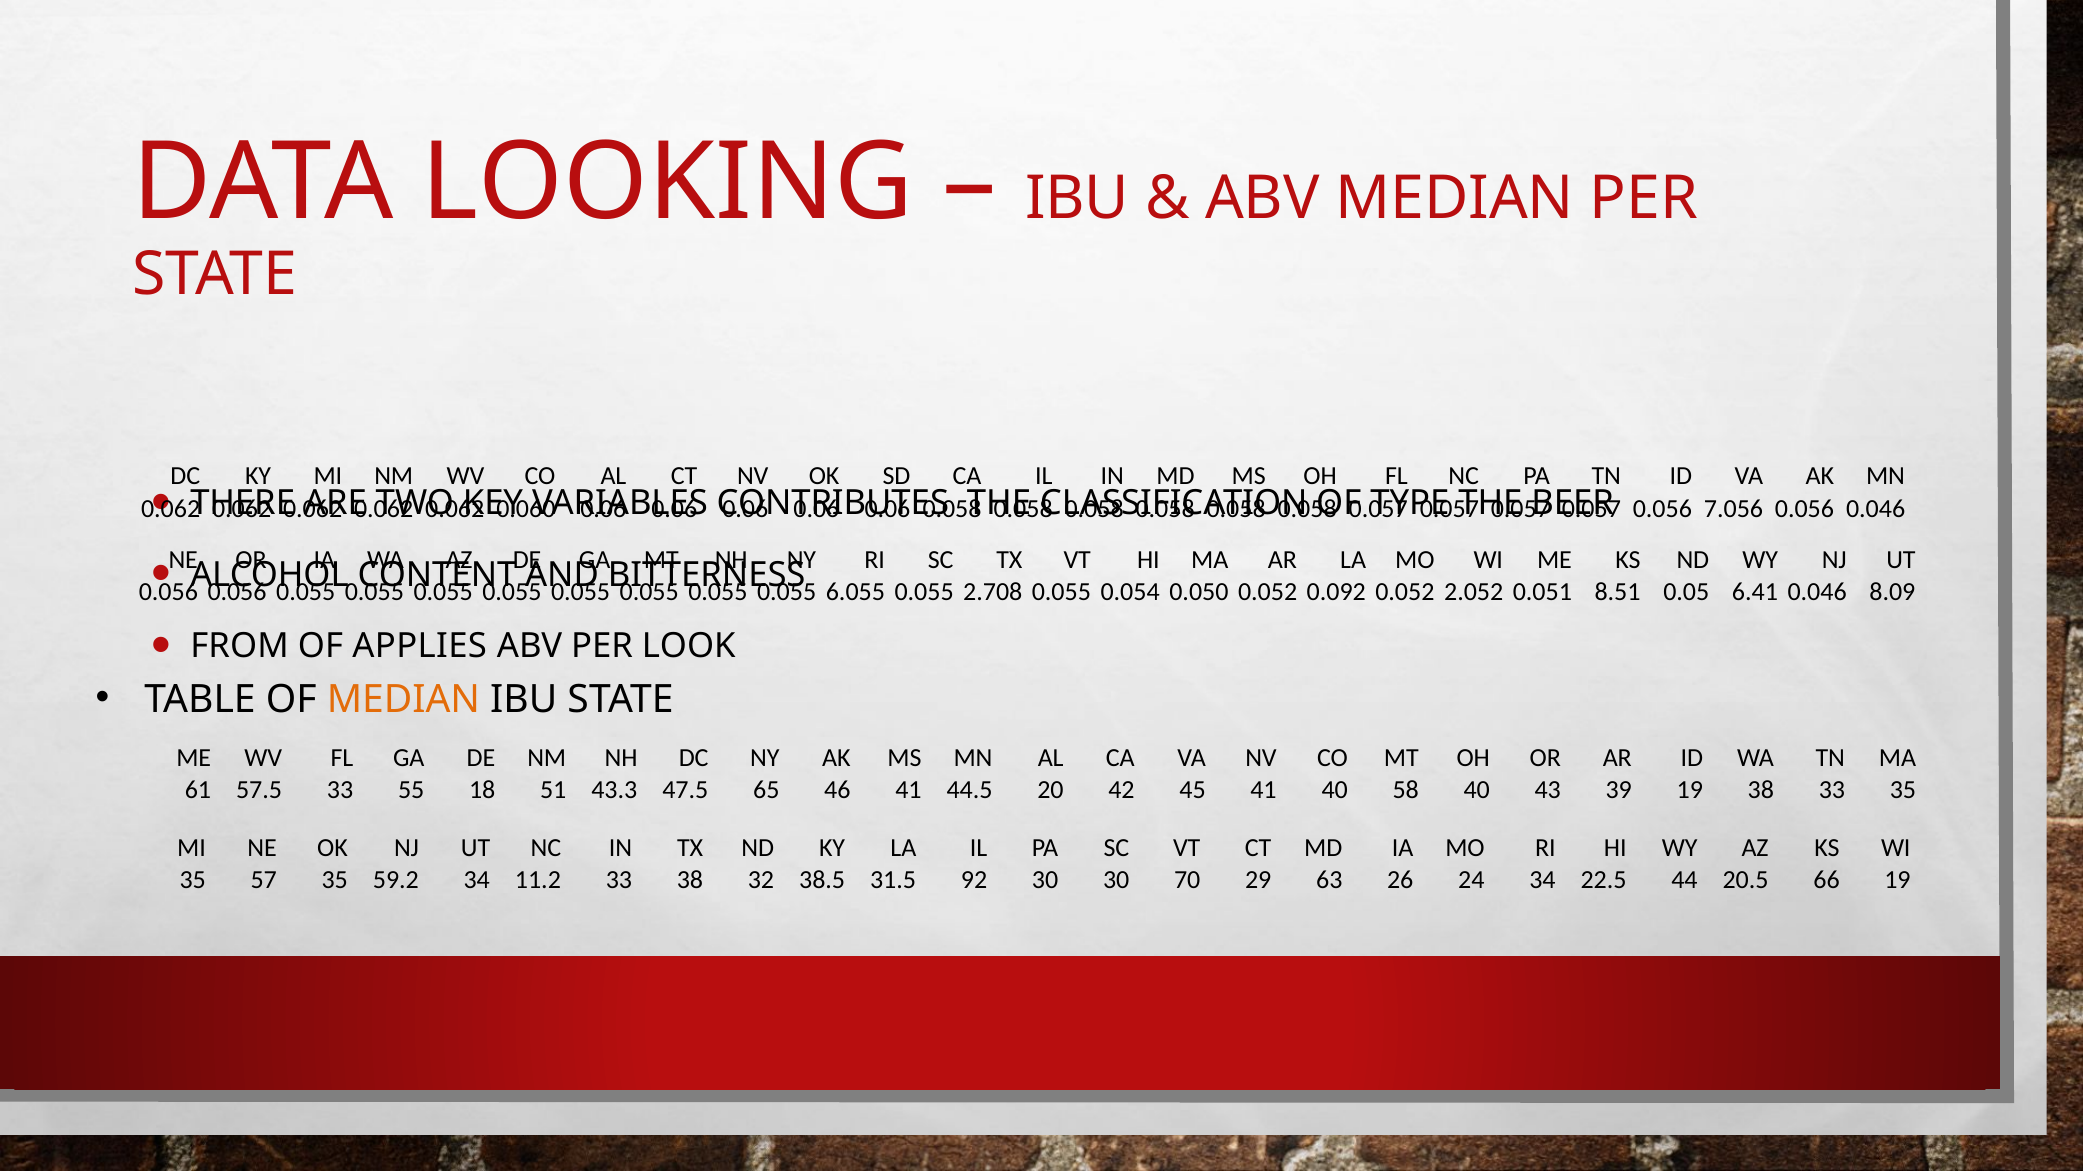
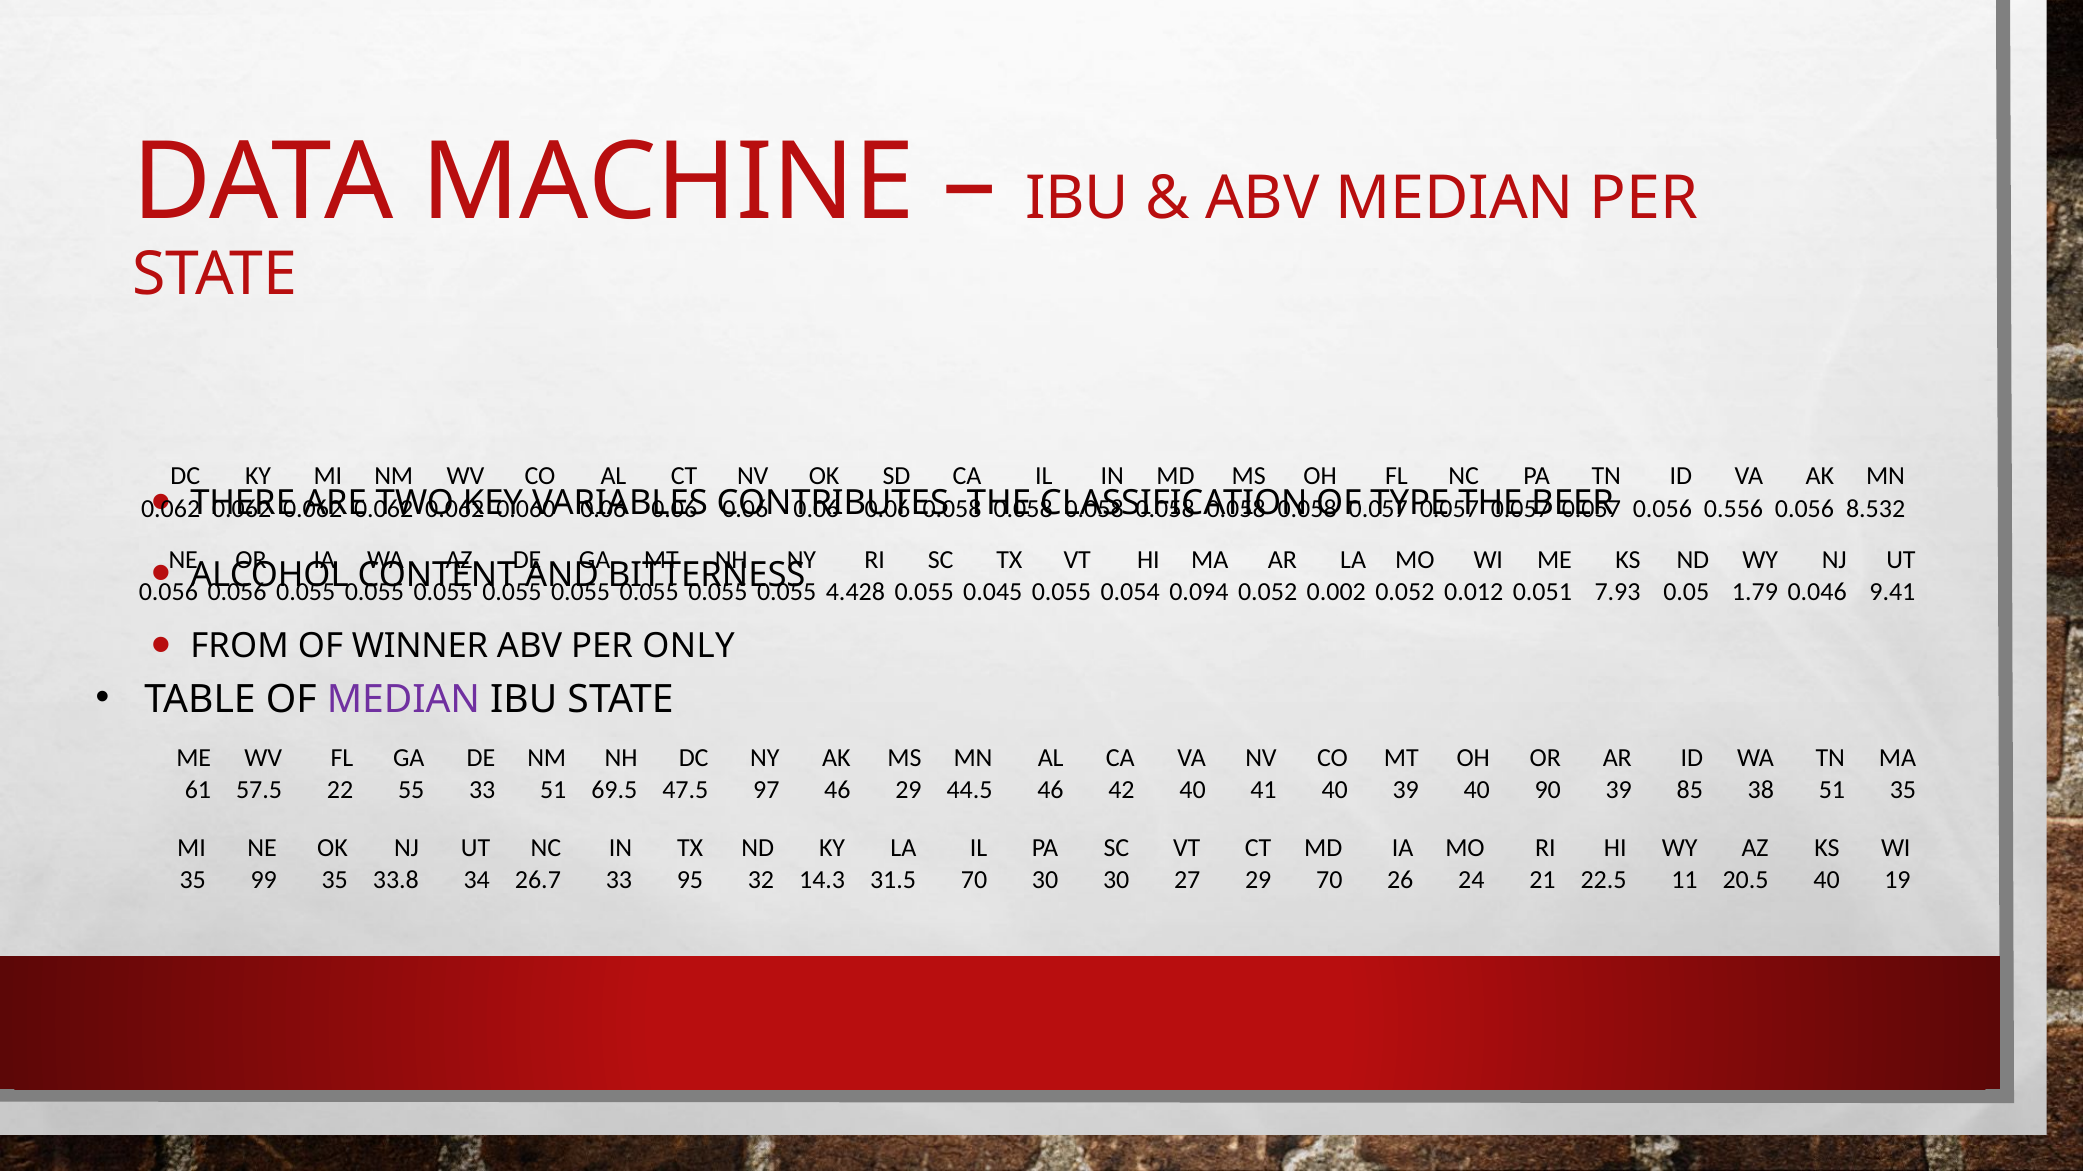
LOOKING: LOOKING -> MACHINE
7.056: 7.056 -> 0.556
0.056 0.046: 0.046 -> 8.532
6.055: 6.055 -> 4.428
2.708: 2.708 -> 0.045
0.050: 0.050 -> 0.094
0.092: 0.092 -> 0.002
2.052: 2.052 -> 0.012
8.51: 8.51 -> 7.93
6.41: 6.41 -> 1.79
8.09: 8.09 -> 9.41
APPLIES: APPLIES -> WINNER
LOOK: LOOK -> ONLY
MEDIAN at (403, 700) colour: orange -> purple
57.5 33: 33 -> 22
55 18: 18 -> 33
43.3: 43.3 -> 69.5
65: 65 -> 97
46 41: 41 -> 29
44.5 20: 20 -> 46
42 45: 45 -> 40
40 58: 58 -> 39
43: 43 -> 90
39 19: 19 -> 85
38 33: 33 -> 51
57: 57 -> 99
59.2: 59.2 -> 33.8
11.2: 11.2 -> 26.7
33 38: 38 -> 95
38.5: 38.5 -> 14.3
31.5 92: 92 -> 70
70: 70 -> 27
29 63: 63 -> 70
24 34: 34 -> 21
44: 44 -> 11
20.5 66: 66 -> 40
